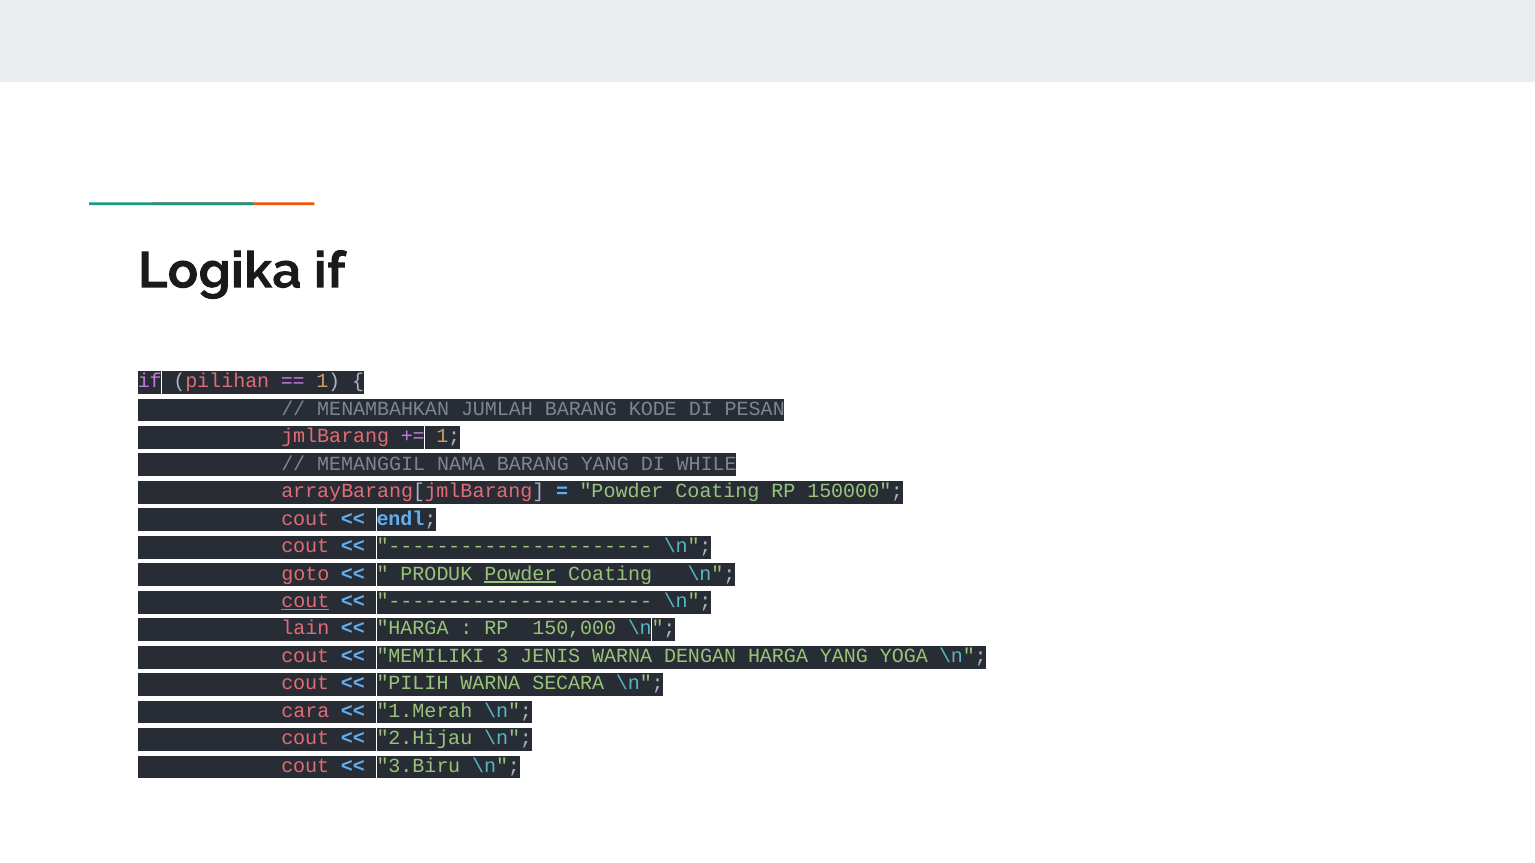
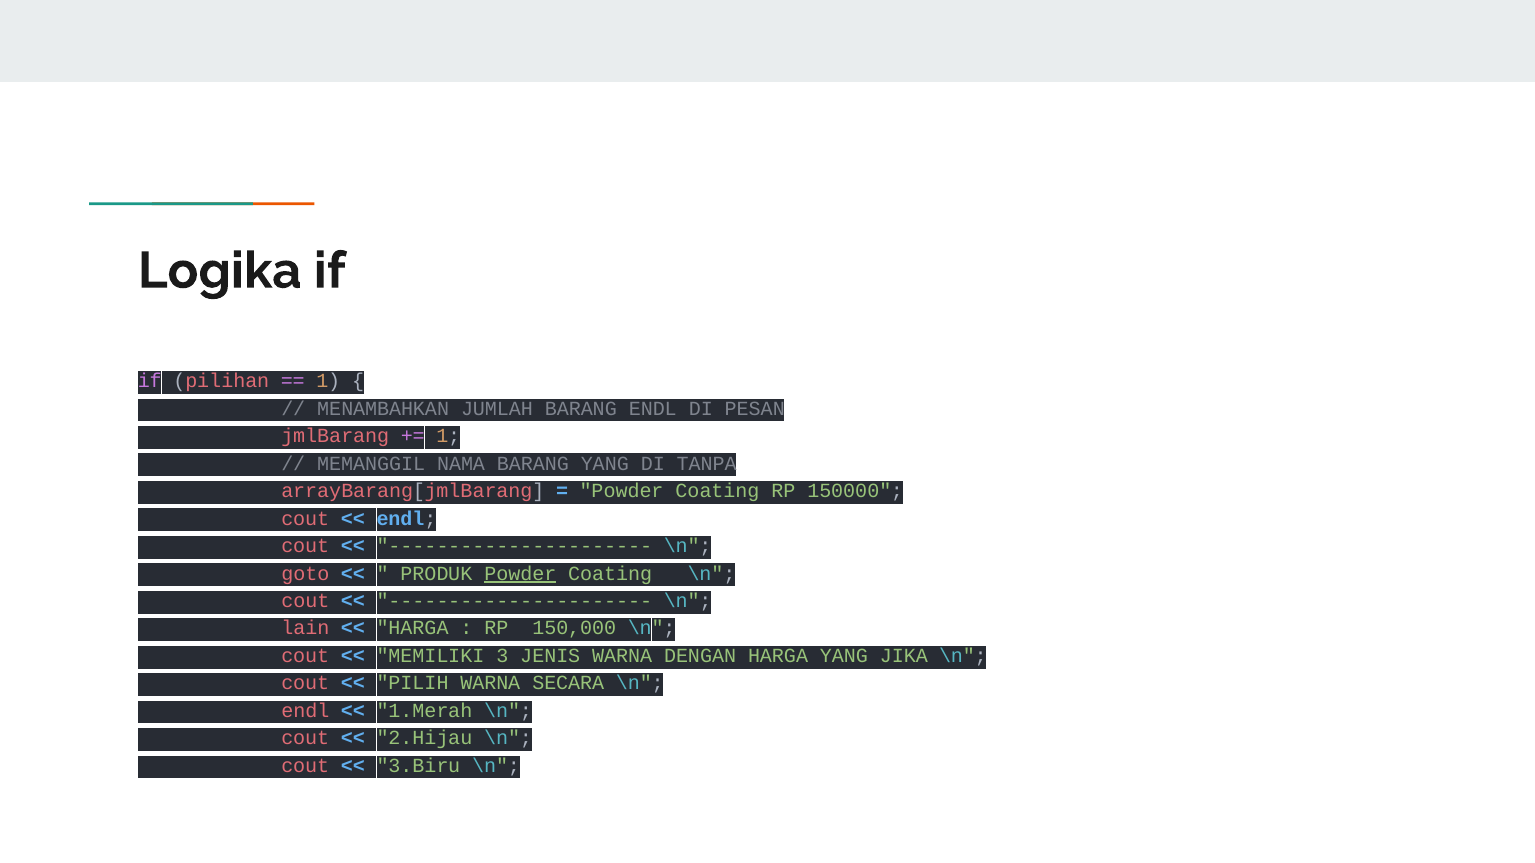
BARANG KODE: KODE -> ENDL
WHILE: WHILE -> TANPA
cout at (305, 601) underline: present -> none
YOGA: YOGA -> JIKA
cara at (305, 711): cara -> endl
